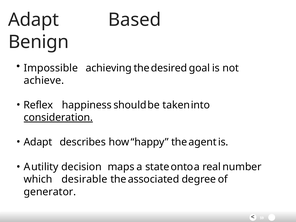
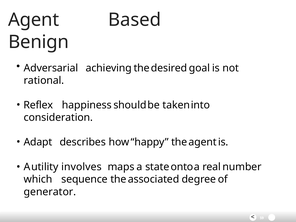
Adapt at (34, 20): Adapt -> Agent
Impossible: Impossible -> Adversarial
achieve: achieve -> rational
consideration underline: present -> none
decision: decision -> involves
desirable: desirable -> sequence
